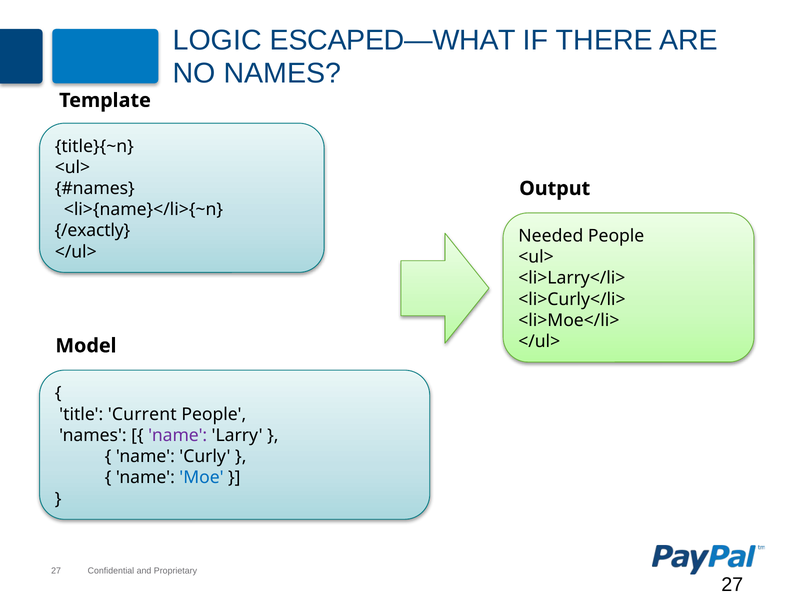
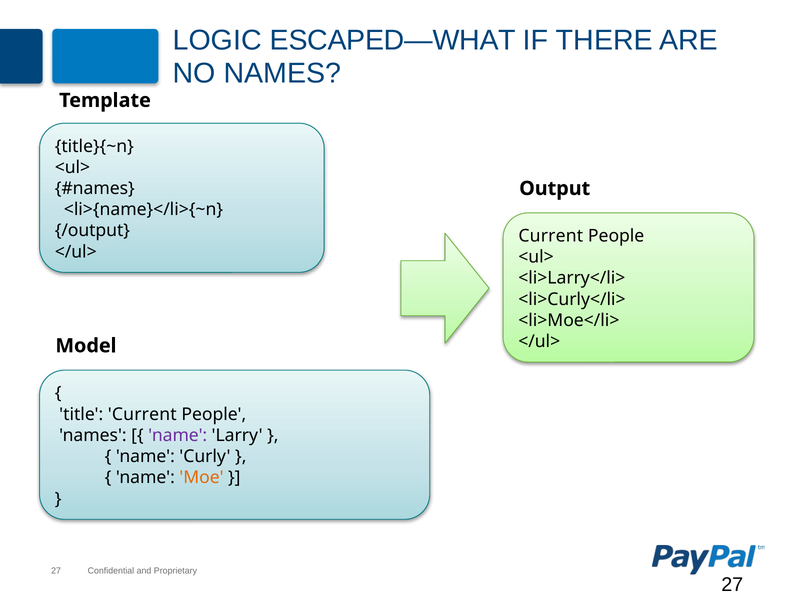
/exactly: /exactly -> /output
Needed at (551, 236): Needed -> Current
Moe colour: blue -> orange
